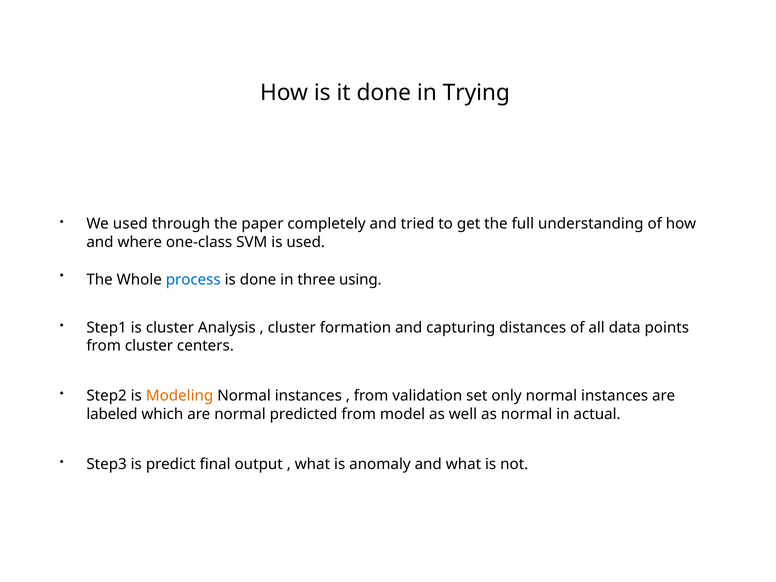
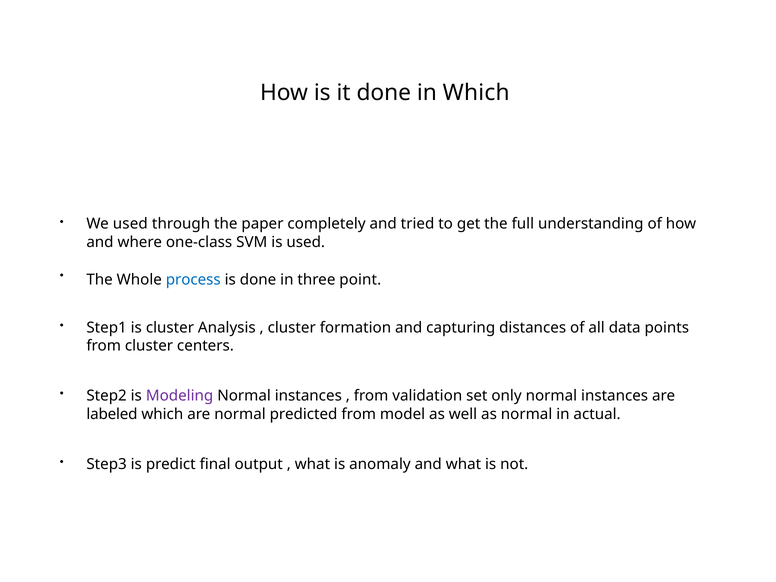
in Trying: Trying -> Which
using: using -> point
Modeling colour: orange -> purple
